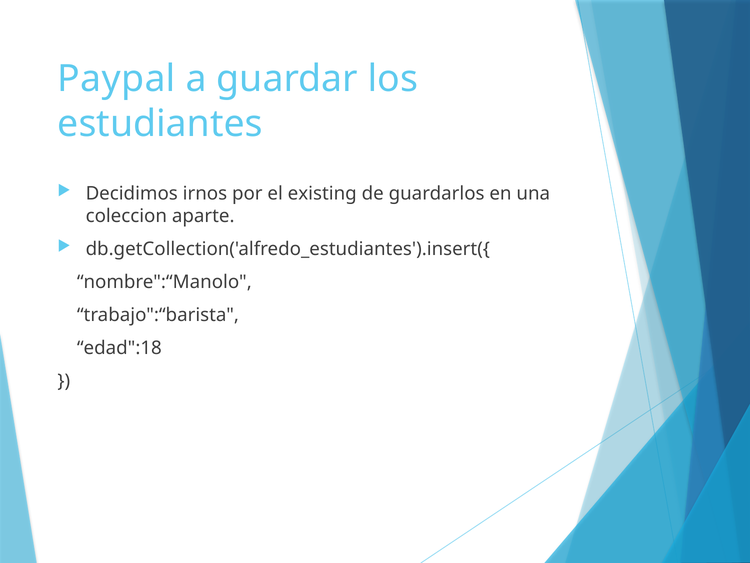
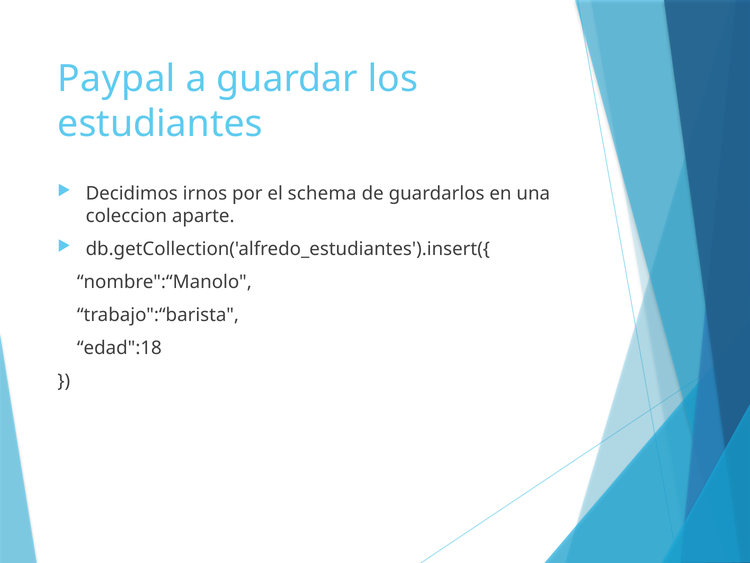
existing: existing -> schema
